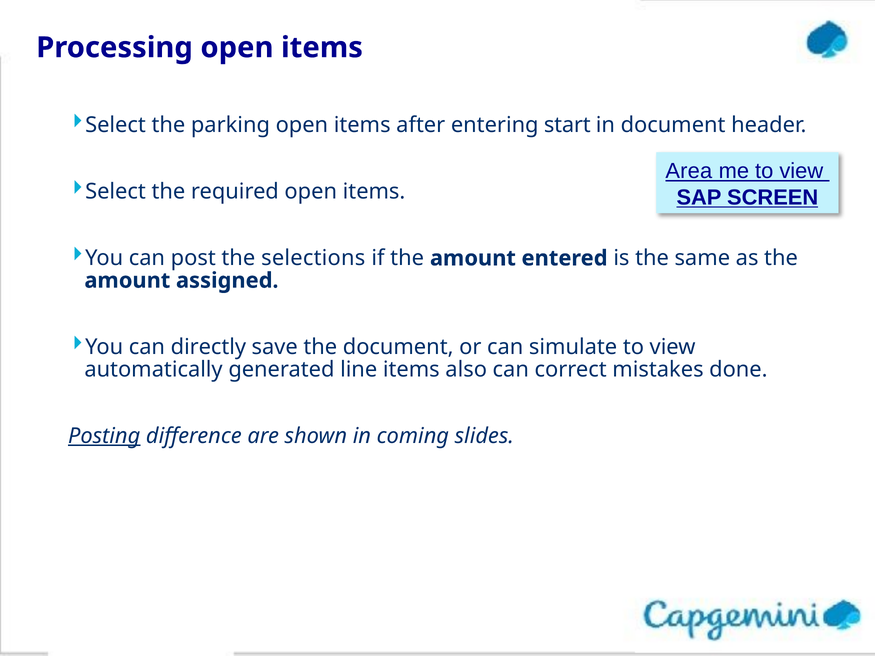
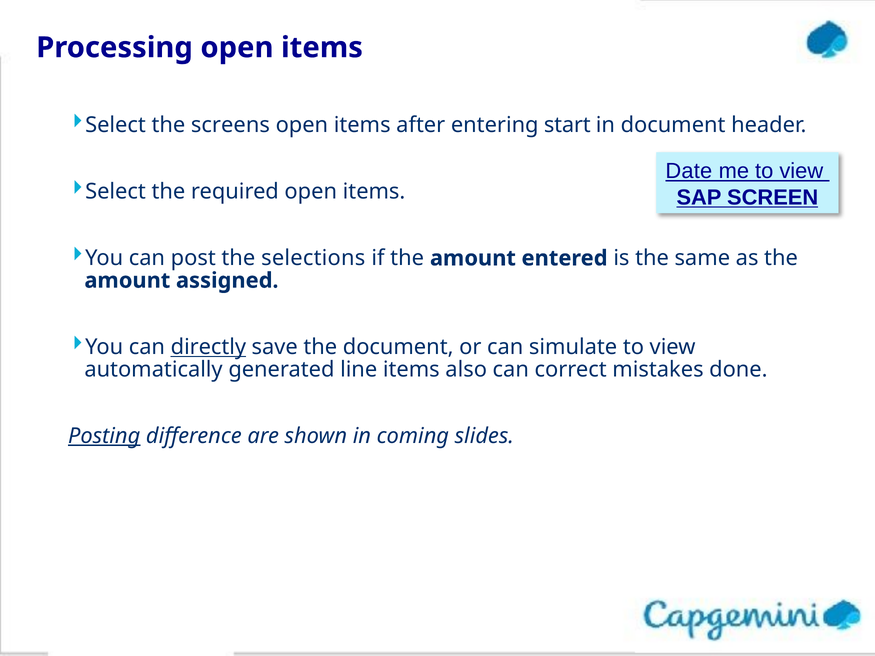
parking: parking -> screens
Area: Area -> Date
directly underline: none -> present
